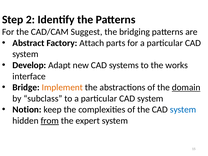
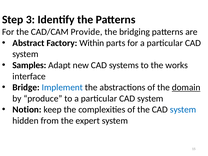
2: 2 -> 3
Suggest: Suggest -> Provide
Attach: Attach -> Within
Develop: Develop -> Samples
Implement colour: orange -> blue
subclass: subclass -> produce
from underline: present -> none
